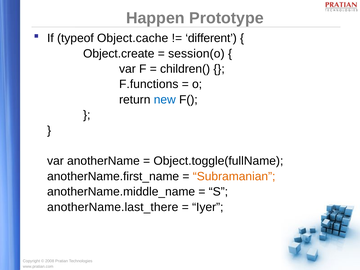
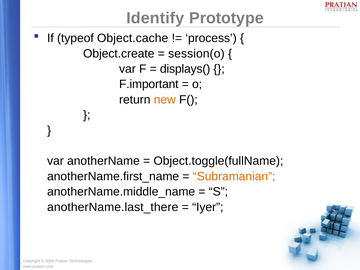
Happen: Happen -> Identify
different: different -> process
children(: children( -> displays(
F.functions: F.functions -> F.important
new colour: blue -> orange
